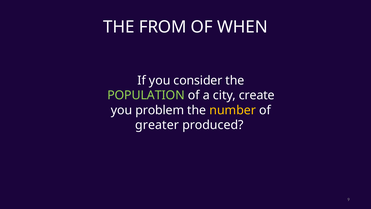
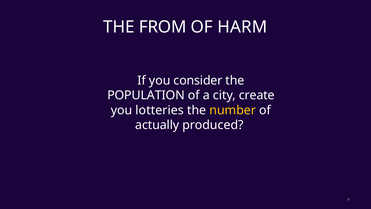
WHEN: WHEN -> HARM
POPULATION colour: light green -> white
problem: problem -> lotteries
greater: greater -> actually
